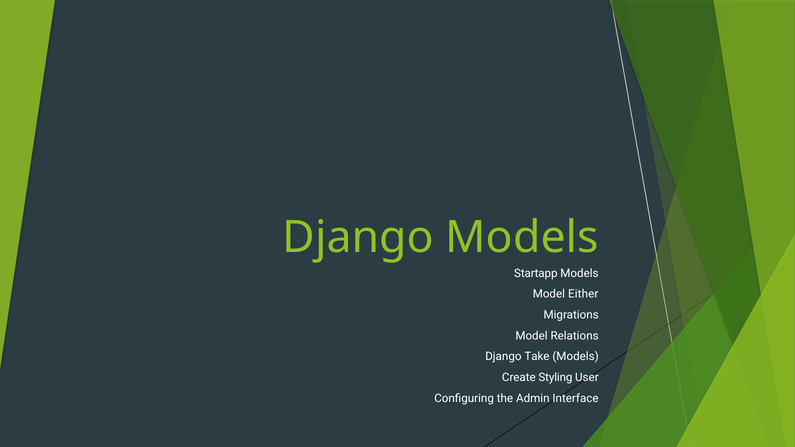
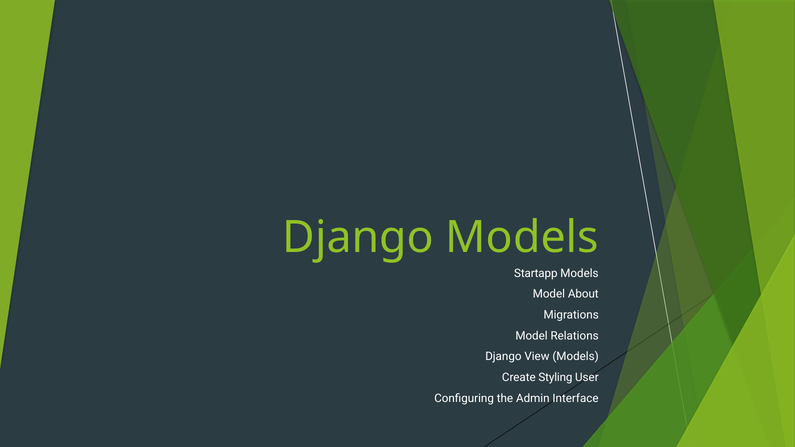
Either: Either -> About
Take: Take -> View
